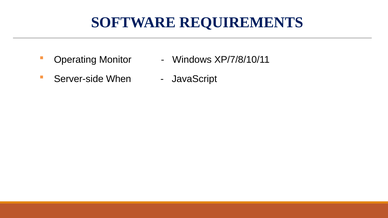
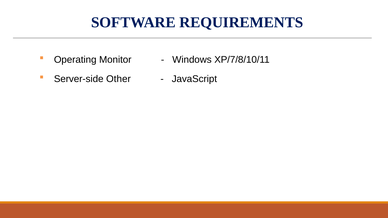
When: When -> Other
